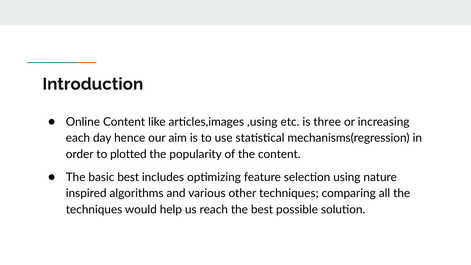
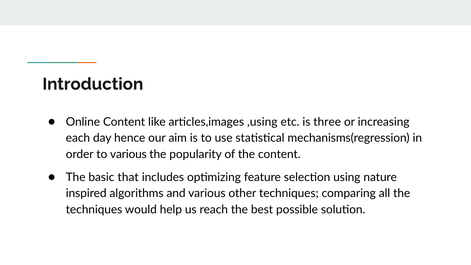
to plotted: plotted -> various
basic best: best -> that
